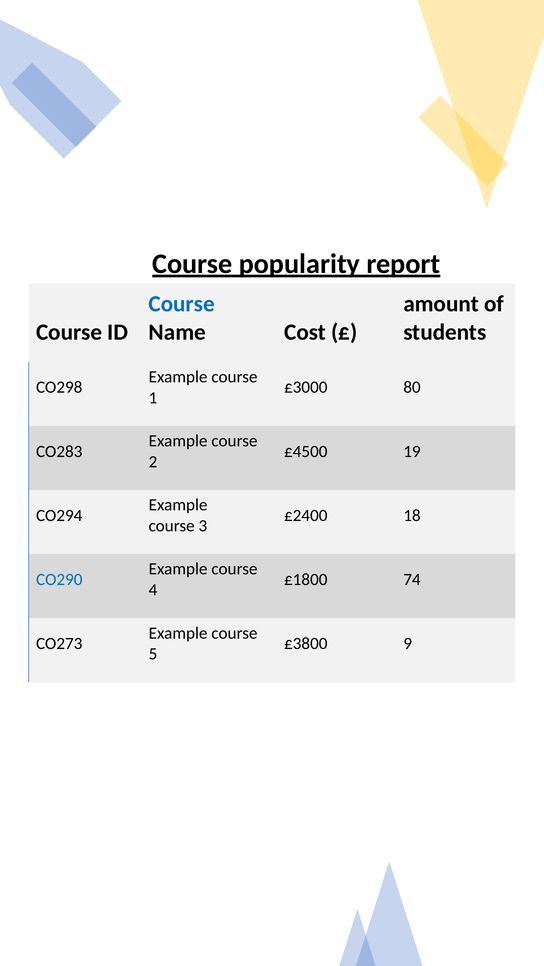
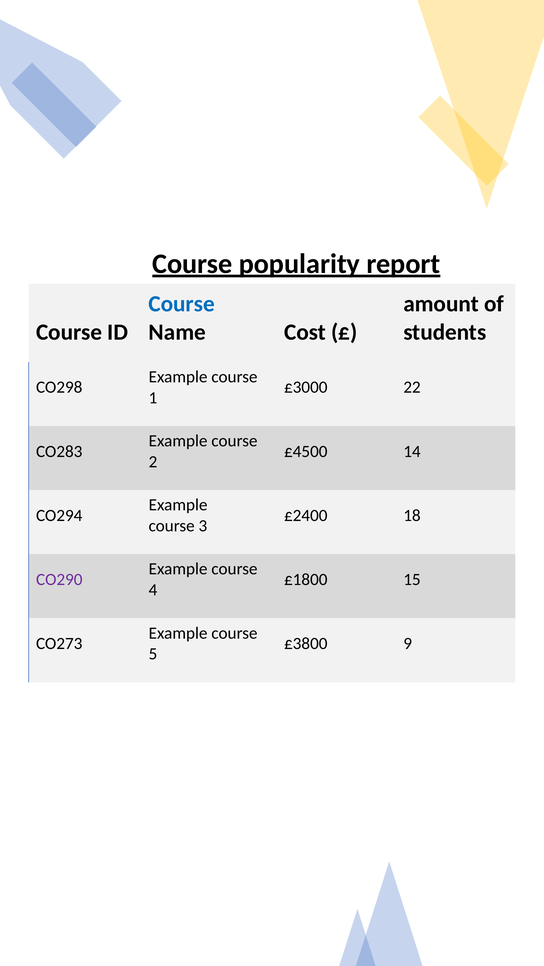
80: 80 -> 22
19: 19 -> 14
CO290 colour: blue -> purple
74: 74 -> 15
